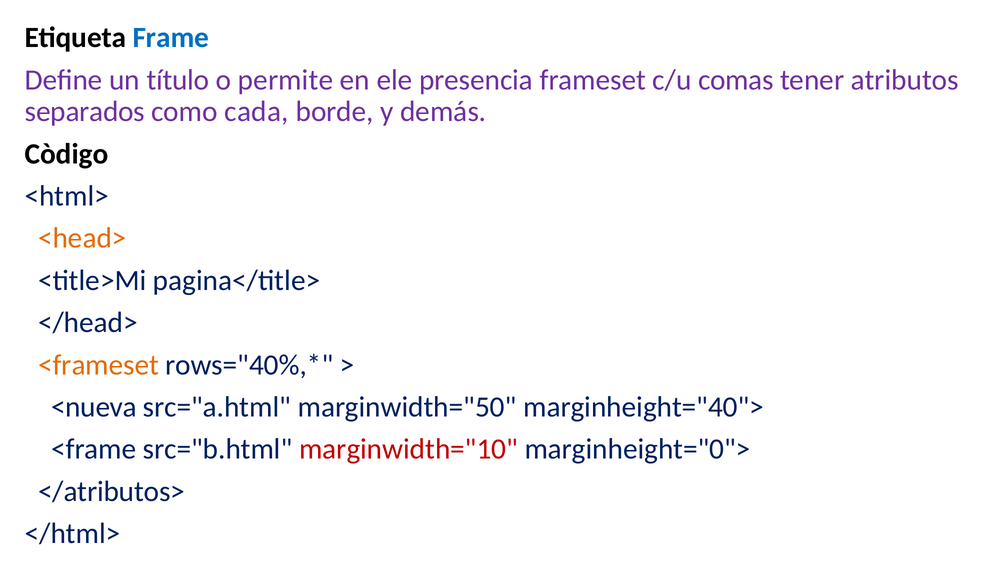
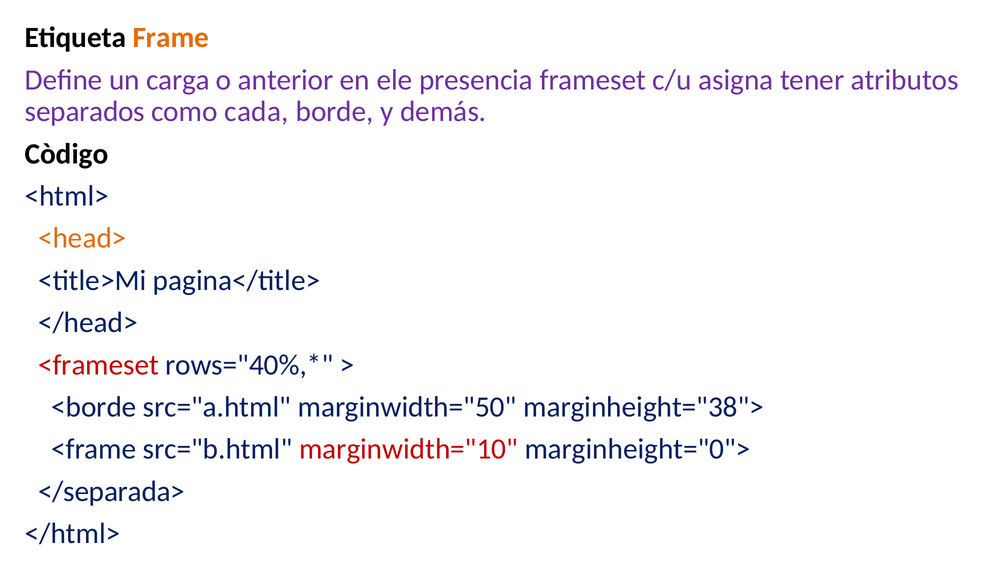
Frame colour: blue -> orange
título: título -> carga
permite: permite -> anterior
comas: comas -> asigna
<frameset colour: orange -> red
<nueva: <nueva -> <borde
marginheight="40">: marginheight="40"> -> marginheight="38">
</atributos>: </atributos> -> </separada>
